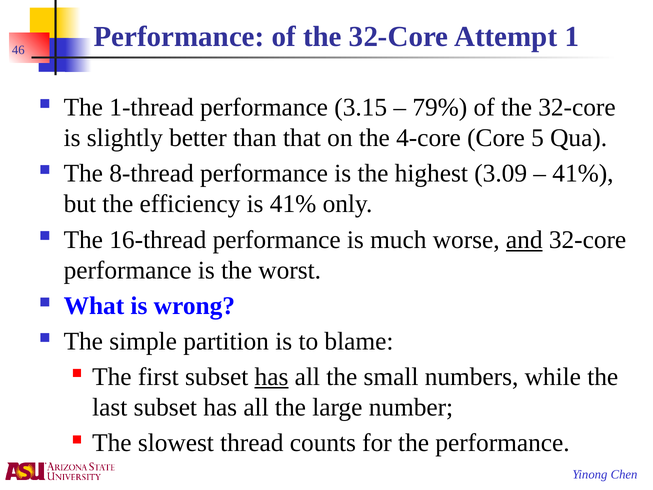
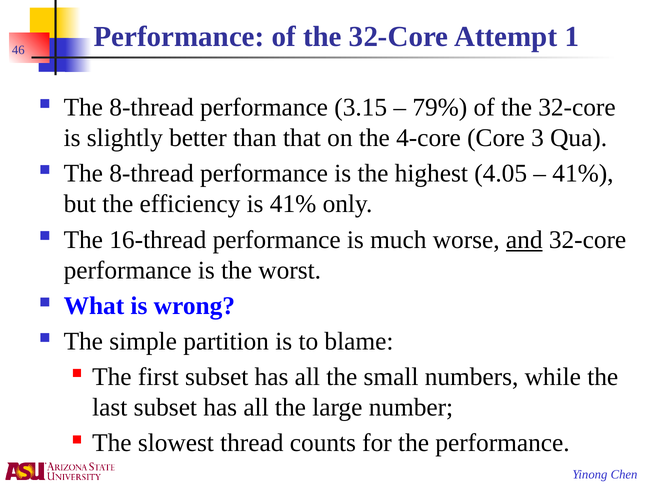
1-thread at (152, 107): 1-thread -> 8-thread
5: 5 -> 3
3.09: 3.09 -> 4.05
has at (272, 377) underline: present -> none
